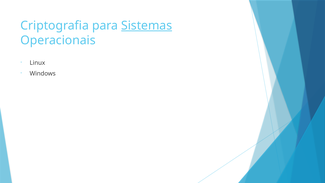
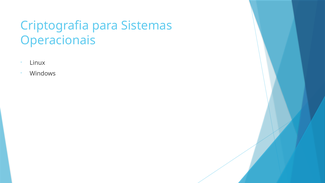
Sistemas underline: present -> none
